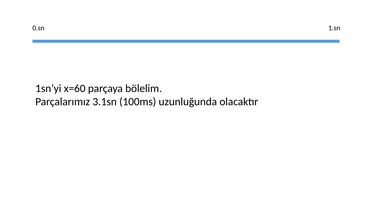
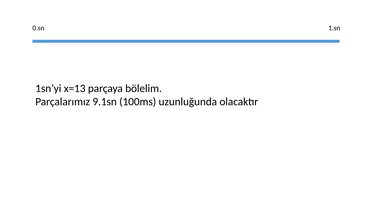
x=60: x=60 -> x=13
3.1sn: 3.1sn -> 9.1sn
